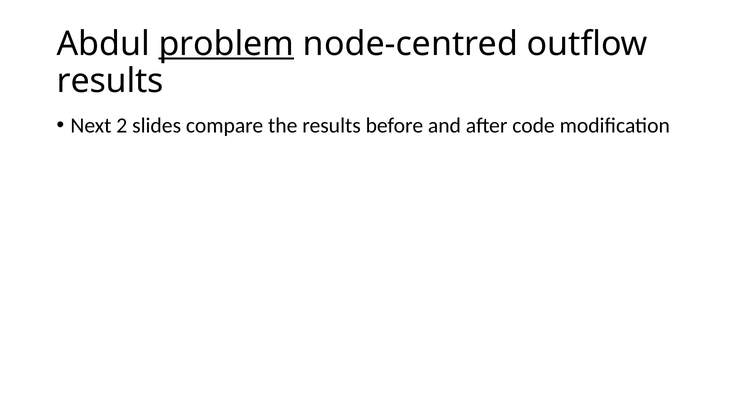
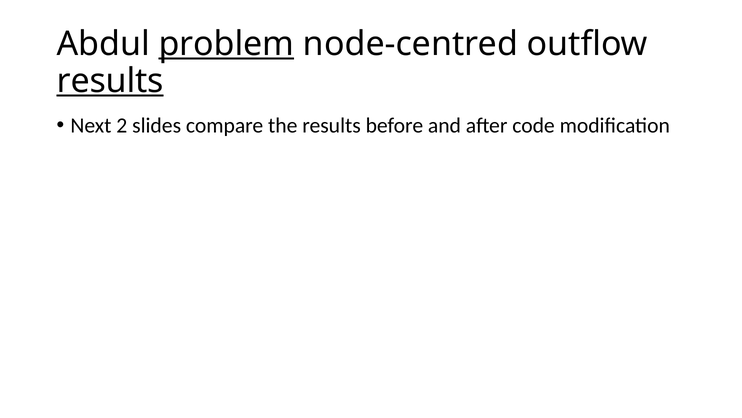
results at (110, 81) underline: none -> present
